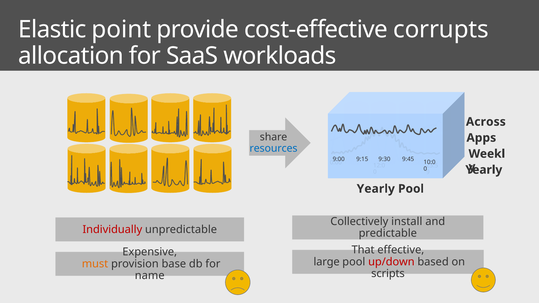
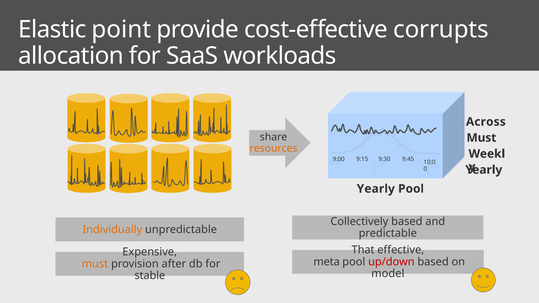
Apps at (481, 138): Apps -> Must
resources colour: blue -> orange
Collectively install: install -> based
Individually colour: red -> orange
large: large -> meta
base: base -> after
scripts: scripts -> model
name: name -> stable
